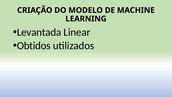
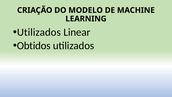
Levantada at (39, 32): Levantada -> Utilizados
